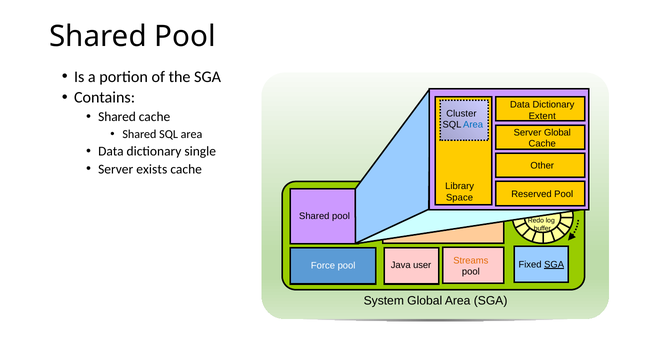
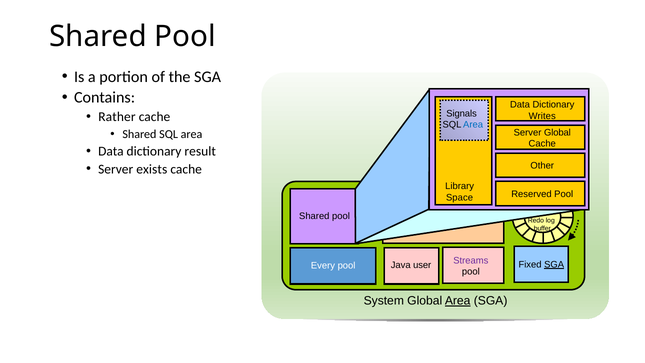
Cluster: Cluster -> Signals
Shared at (117, 117): Shared -> Rather
Extent: Extent -> Writes
single: single -> result
Streams colour: orange -> purple
Force: Force -> Every
Area at (458, 301) underline: none -> present
